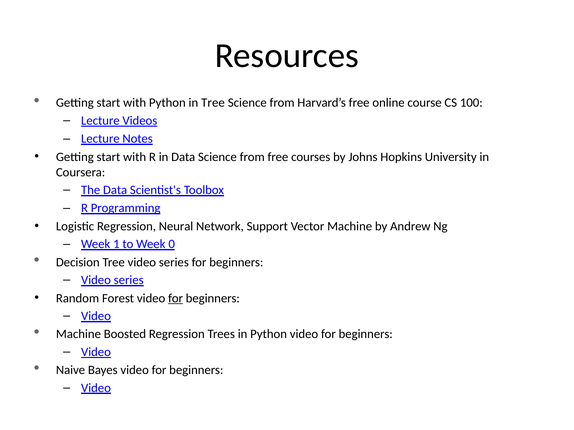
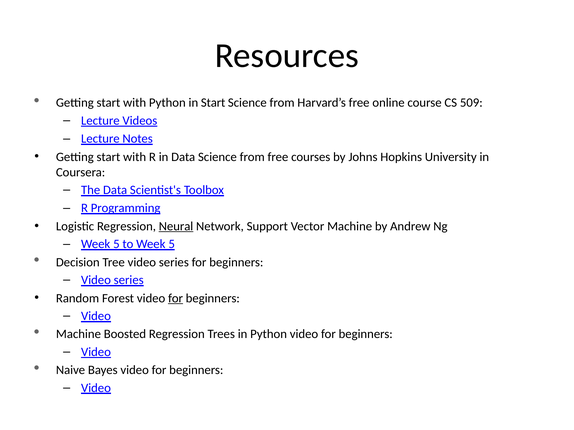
in Tree: Tree -> Start
100: 100 -> 509
Neural underline: none -> present
1 at (116, 244): 1 -> 5
to Week 0: 0 -> 5
